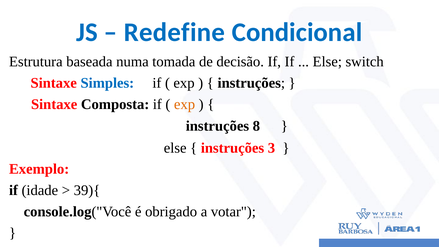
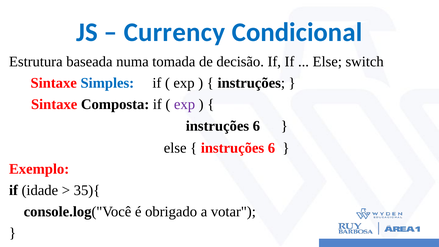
Redefine: Redefine -> Currency
exp at (185, 104) colour: orange -> purple
8 at (256, 126): 8 -> 6
3 at (271, 148): 3 -> 6
39){: 39){ -> 35){
